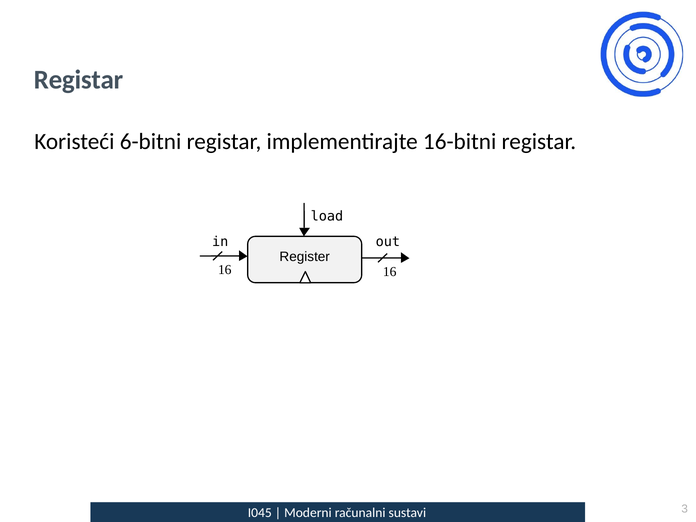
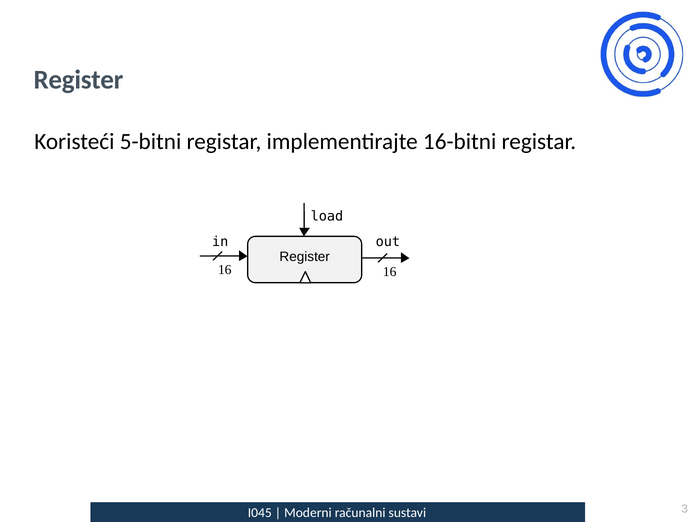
Registar at (78, 80): Registar -> Register
6-bitni: 6-bitni -> 5-bitni
